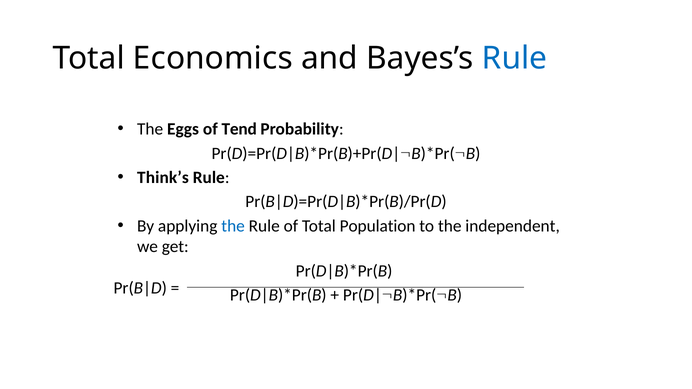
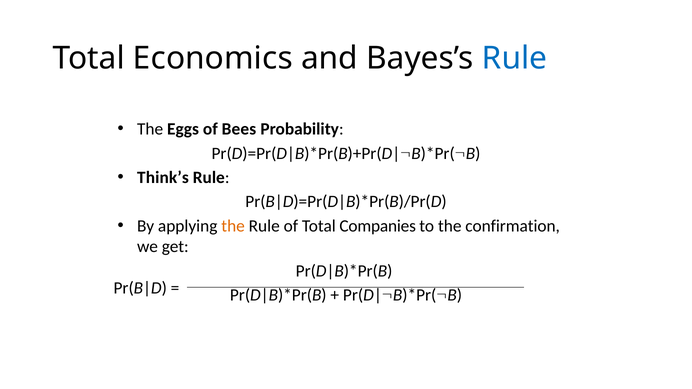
Tend: Tend -> Bees
the at (233, 226) colour: blue -> orange
Population: Population -> Companies
independent: independent -> confirmation
